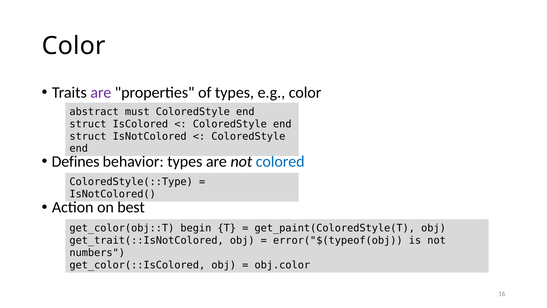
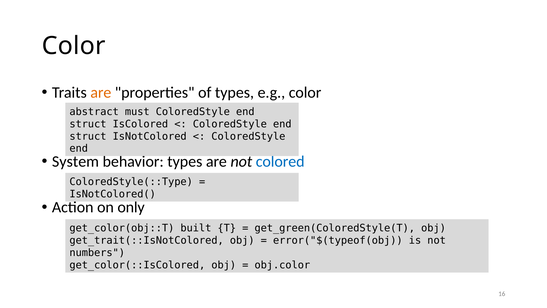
are at (101, 92) colour: purple -> orange
Defines: Defines -> System
best: best -> only
begin: begin -> built
get_paint(ColoredStyle(T: get_paint(ColoredStyle(T -> get_green(ColoredStyle(T
